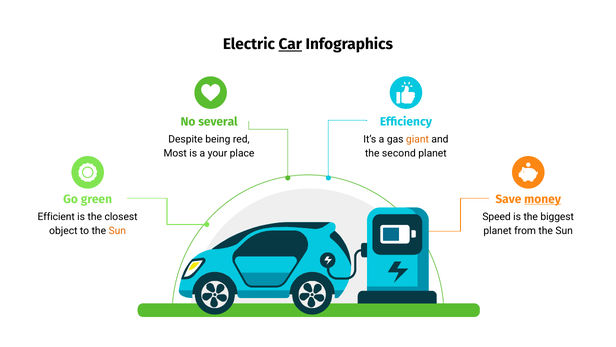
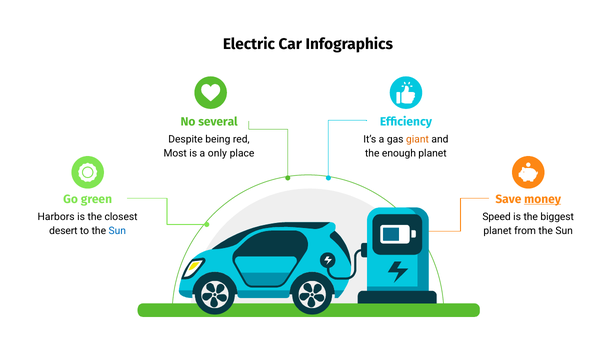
Car underline: present -> none
your: your -> only
second: second -> enough
Efficient: Efficient -> Harbors
object: object -> desert
Sun at (117, 230) colour: orange -> blue
